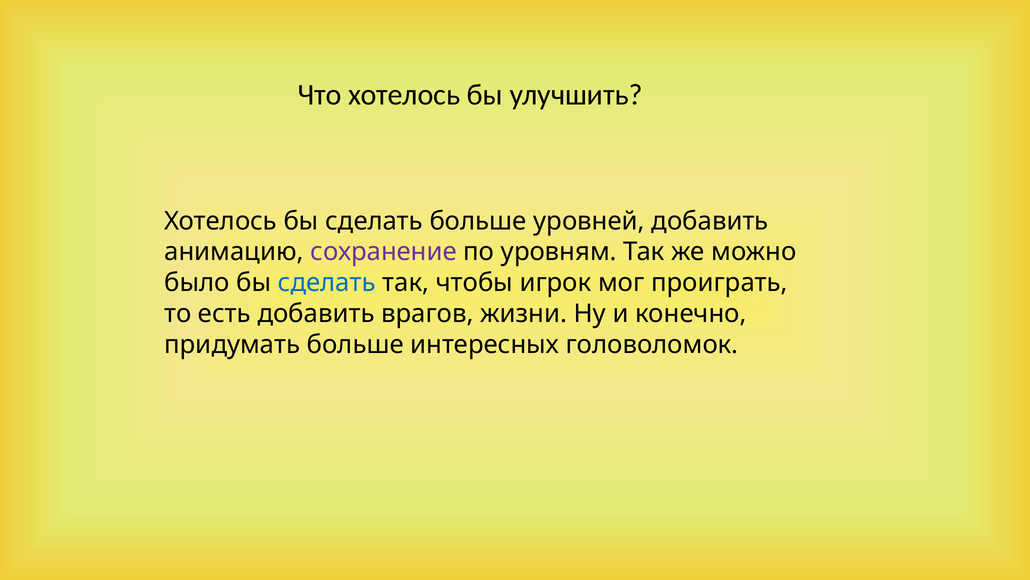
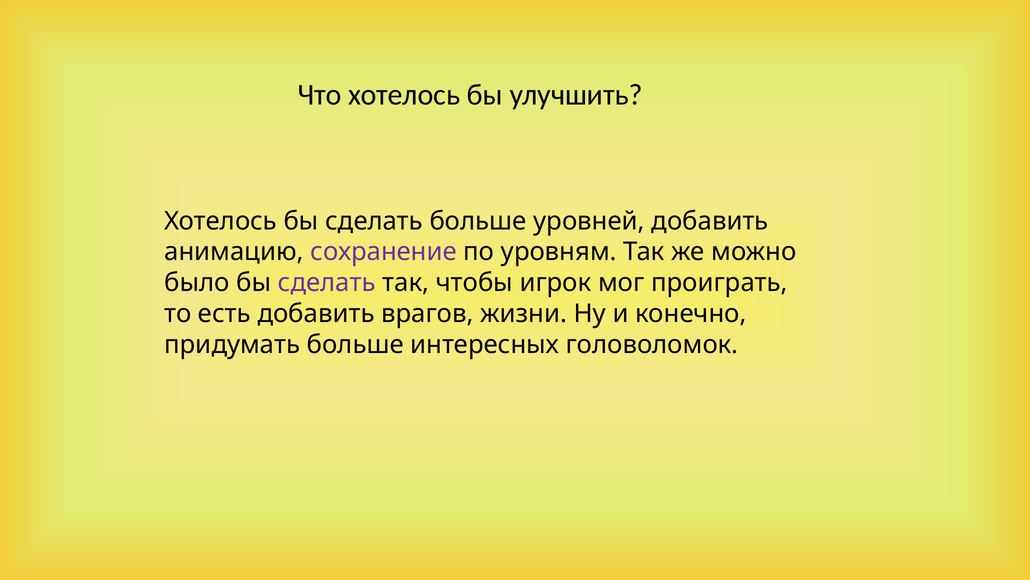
сделать at (327, 283) colour: blue -> purple
